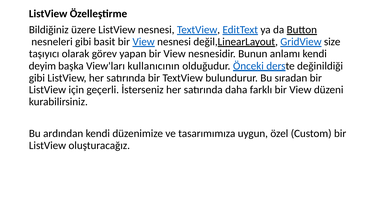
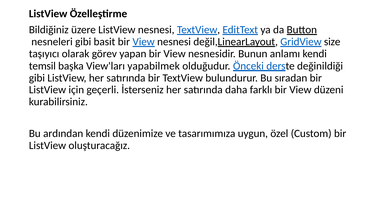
deyim: deyim -> temsil
kullanıcının: kullanıcının -> yapabilmek
